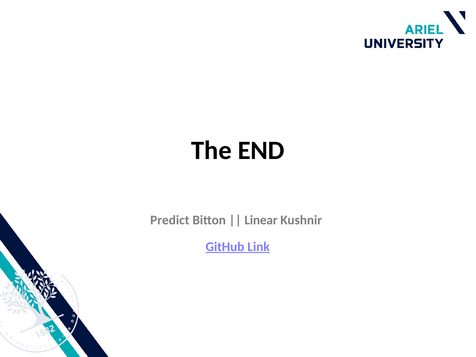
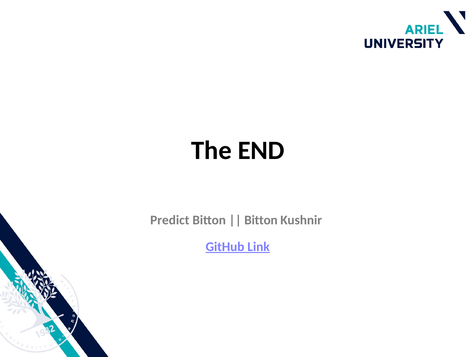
Linear at (261, 220): Linear -> Bitton
